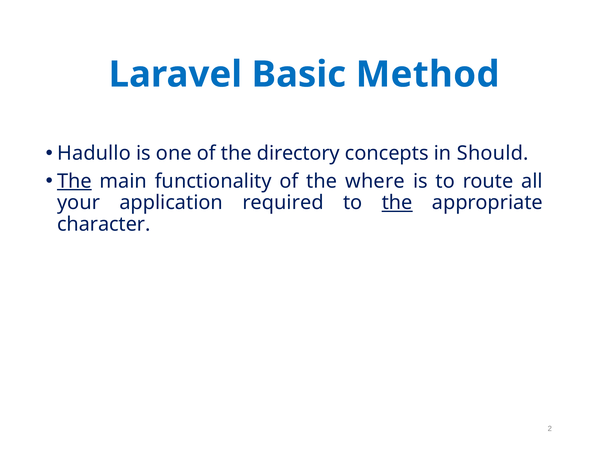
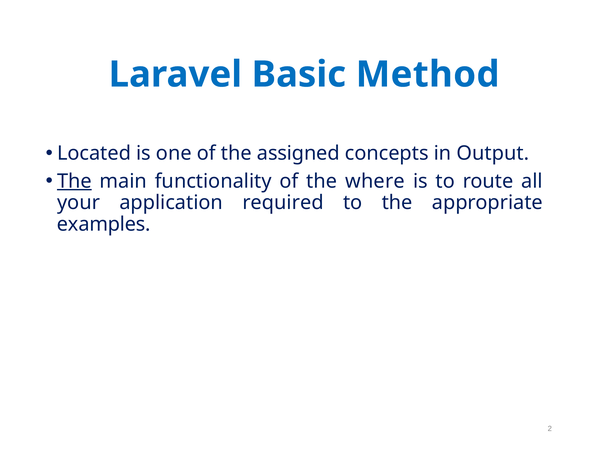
Hadullo: Hadullo -> Located
directory: directory -> assigned
Should: Should -> Output
the at (397, 203) underline: present -> none
character: character -> examples
